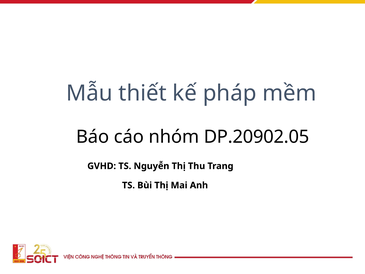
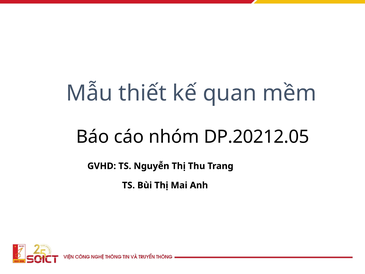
pháp: pháp -> quan
DP.20902.05: DP.20902.05 -> DP.20212.05
